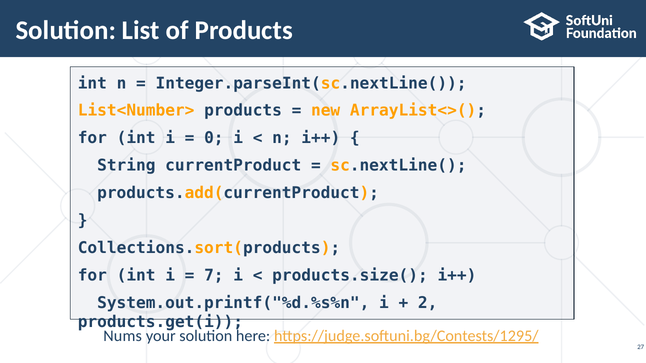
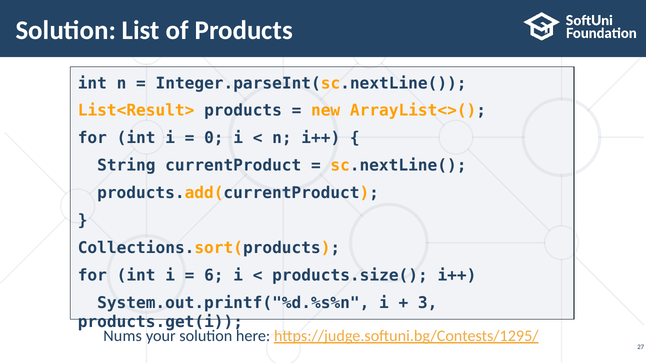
List<Number>: List<Number> -> List<Result>
7: 7 -> 6
2: 2 -> 3
